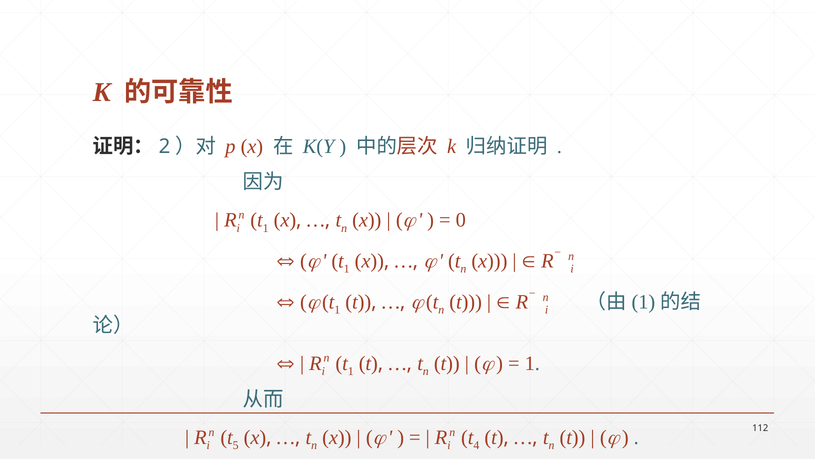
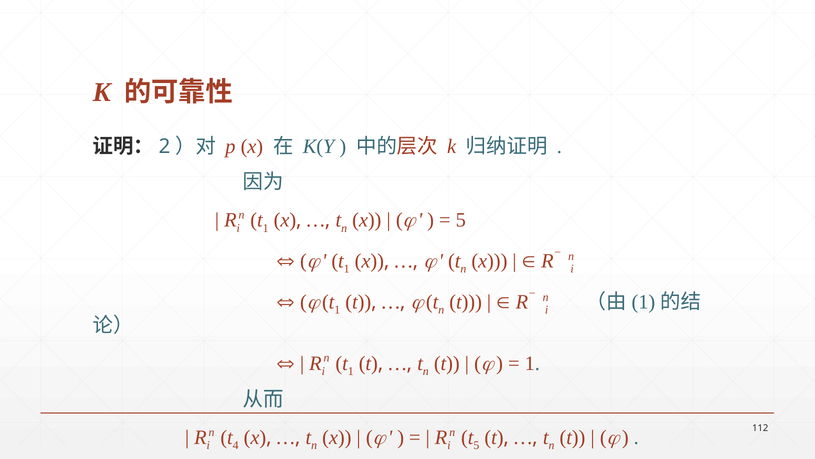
0 at (461, 220): 0 -> 5
5: 5 -> 4
t 4: 4 -> 5
